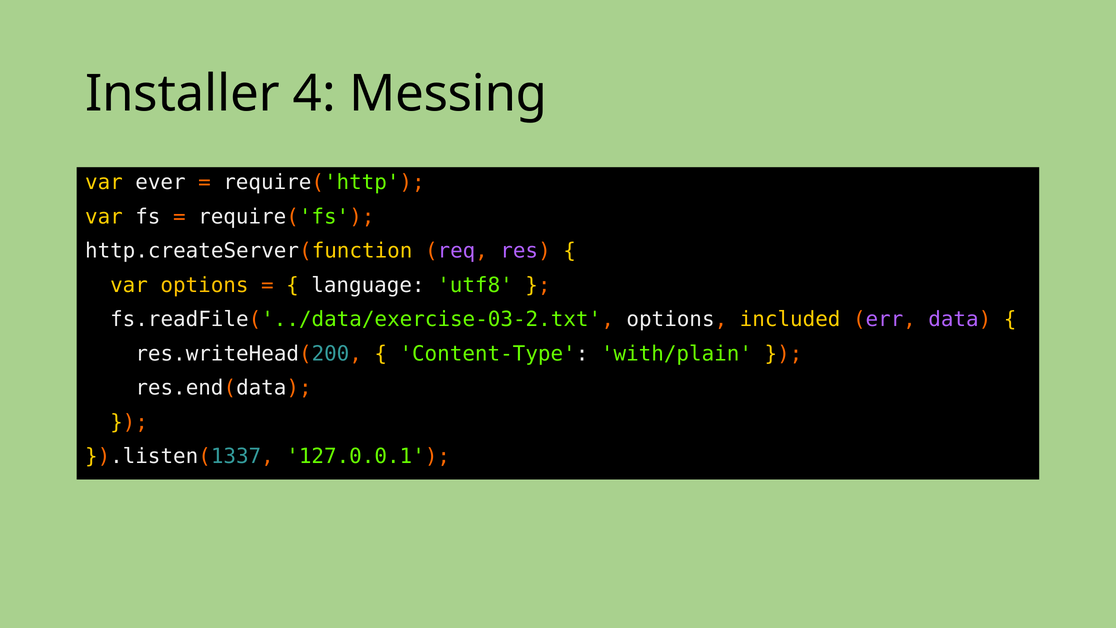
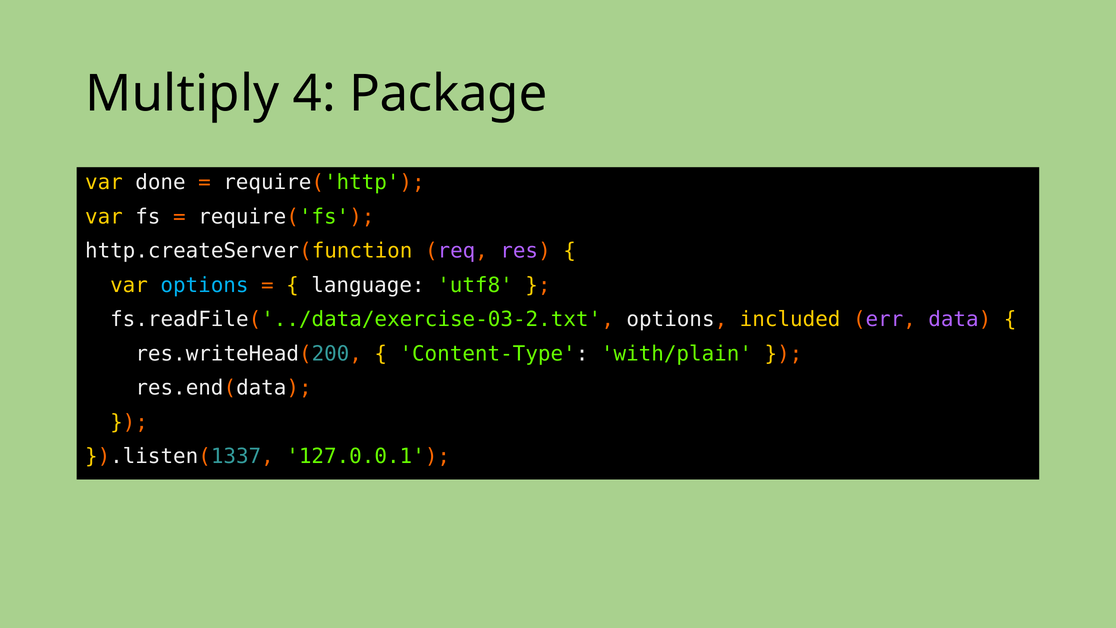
Installer: Installer -> Multiply
Messing: Messing -> Package
ever: ever -> done
options at (204, 285) colour: yellow -> light blue
